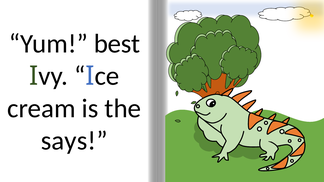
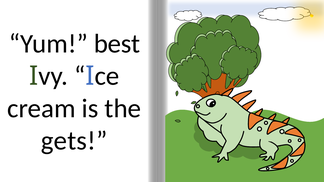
says: says -> gets
